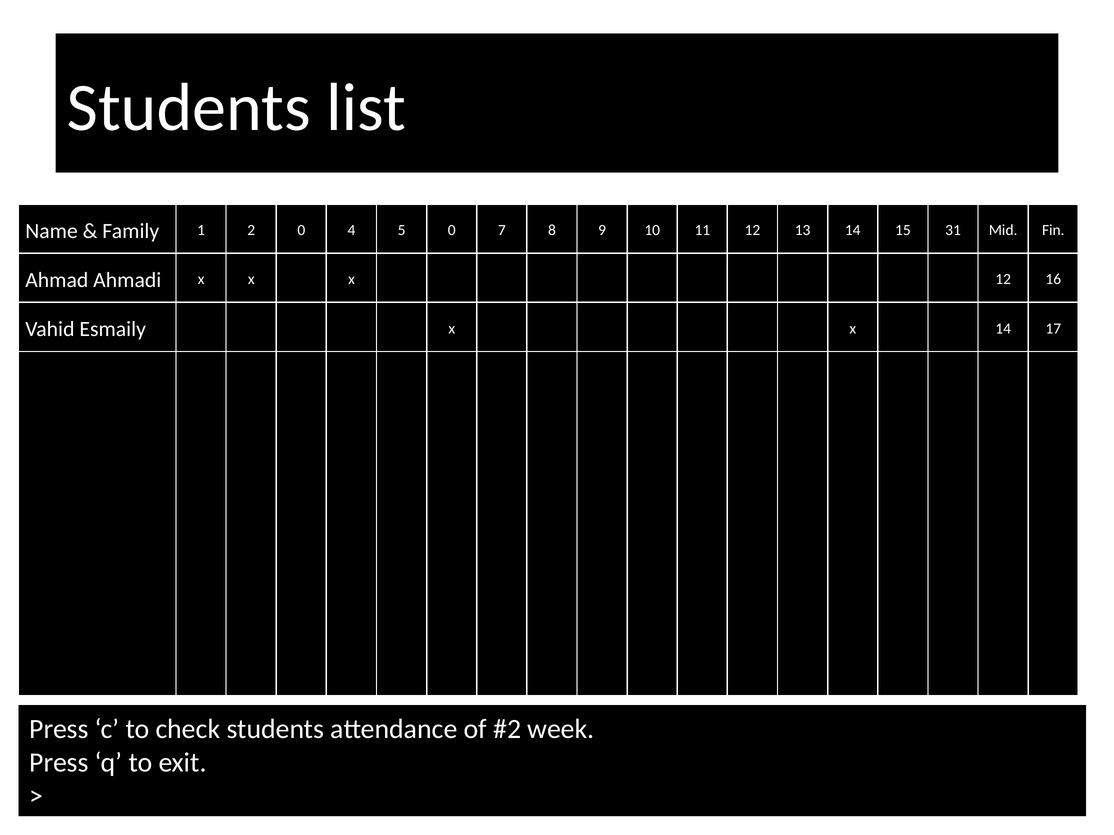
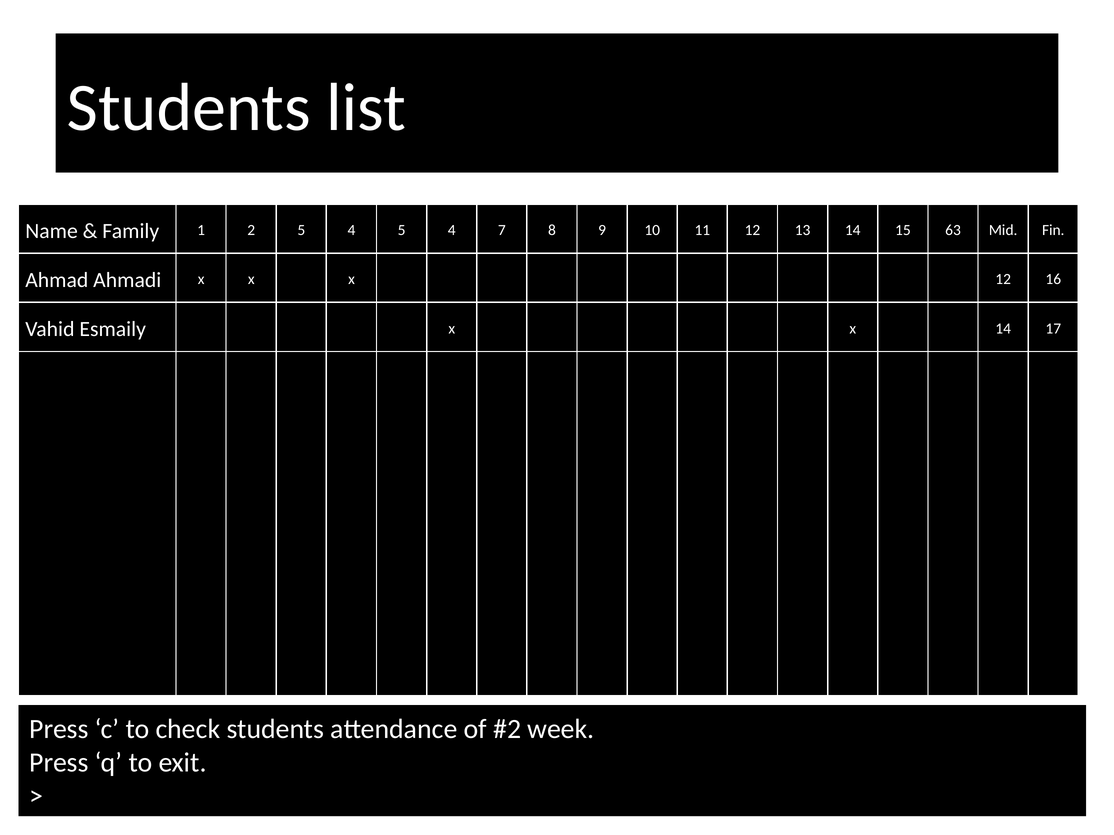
2 0: 0 -> 5
4 5 0: 0 -> 4
31: 31 -> 63
